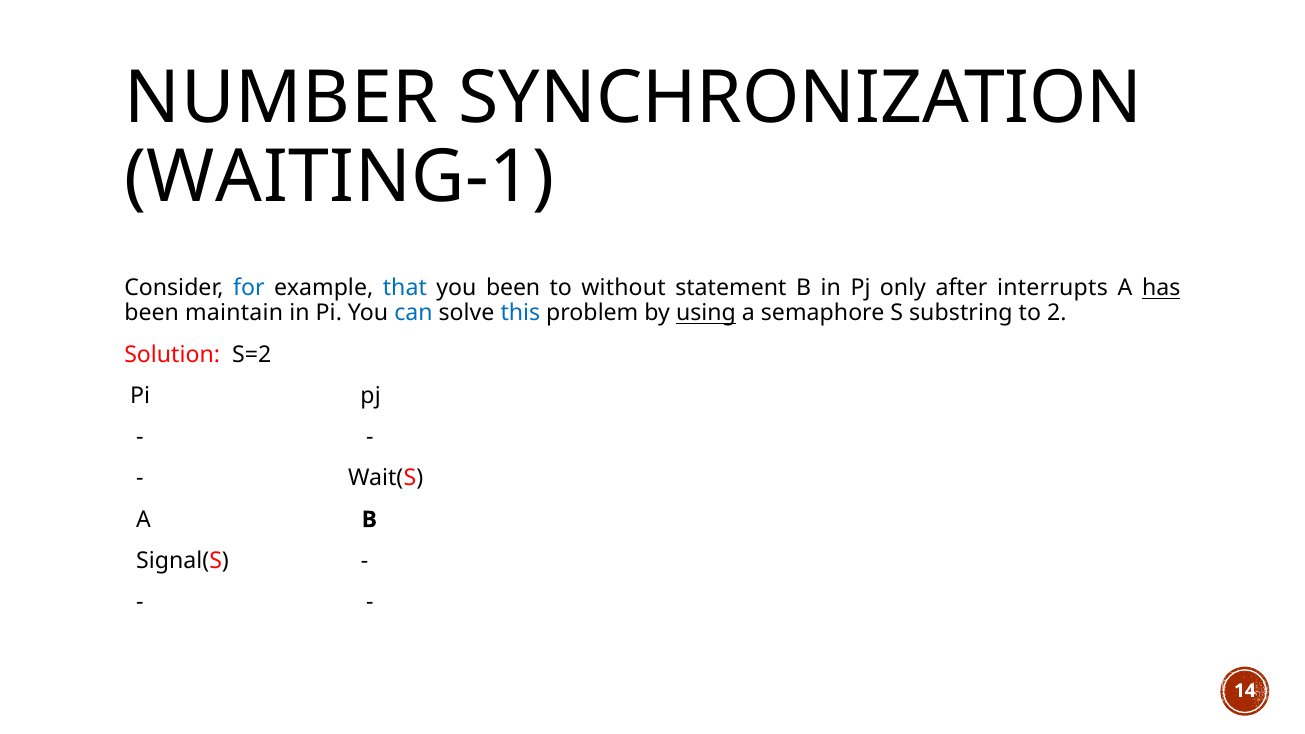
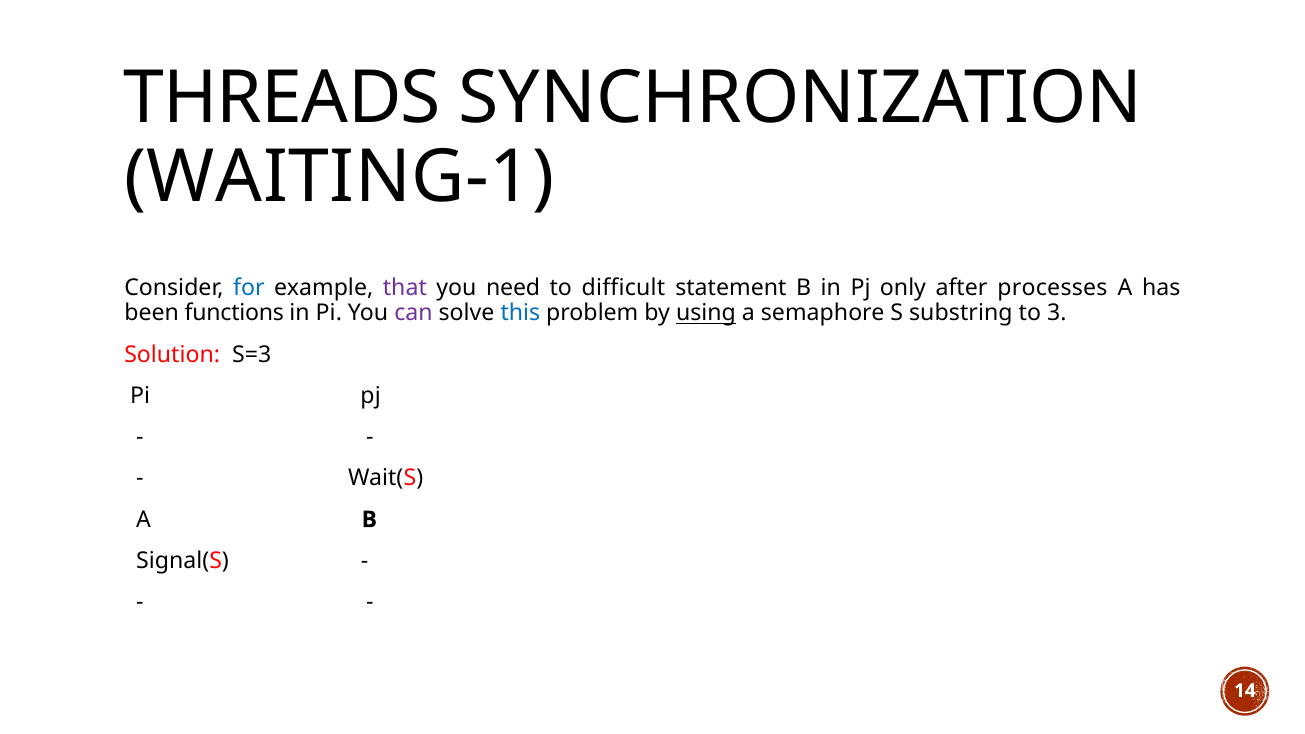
NUMBER: NUMBER -> THREADS
that colour: blue -> purple
you been: been -> need
without: without -> difficult
interrupts: interrupts -> processes
has underline: present -> none
maintain: maintain -> functions
can colour: blue -> purple
2: 2 -> 3
S=2: S=2 -> S=3
